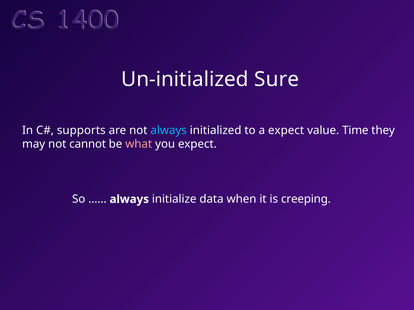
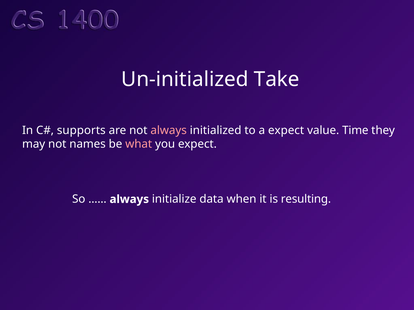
Sure: Sure -> Take
always at (169, 130) colour: light blue -> pink
cannot: cannot -> names
creeping: creeping -> resulting
